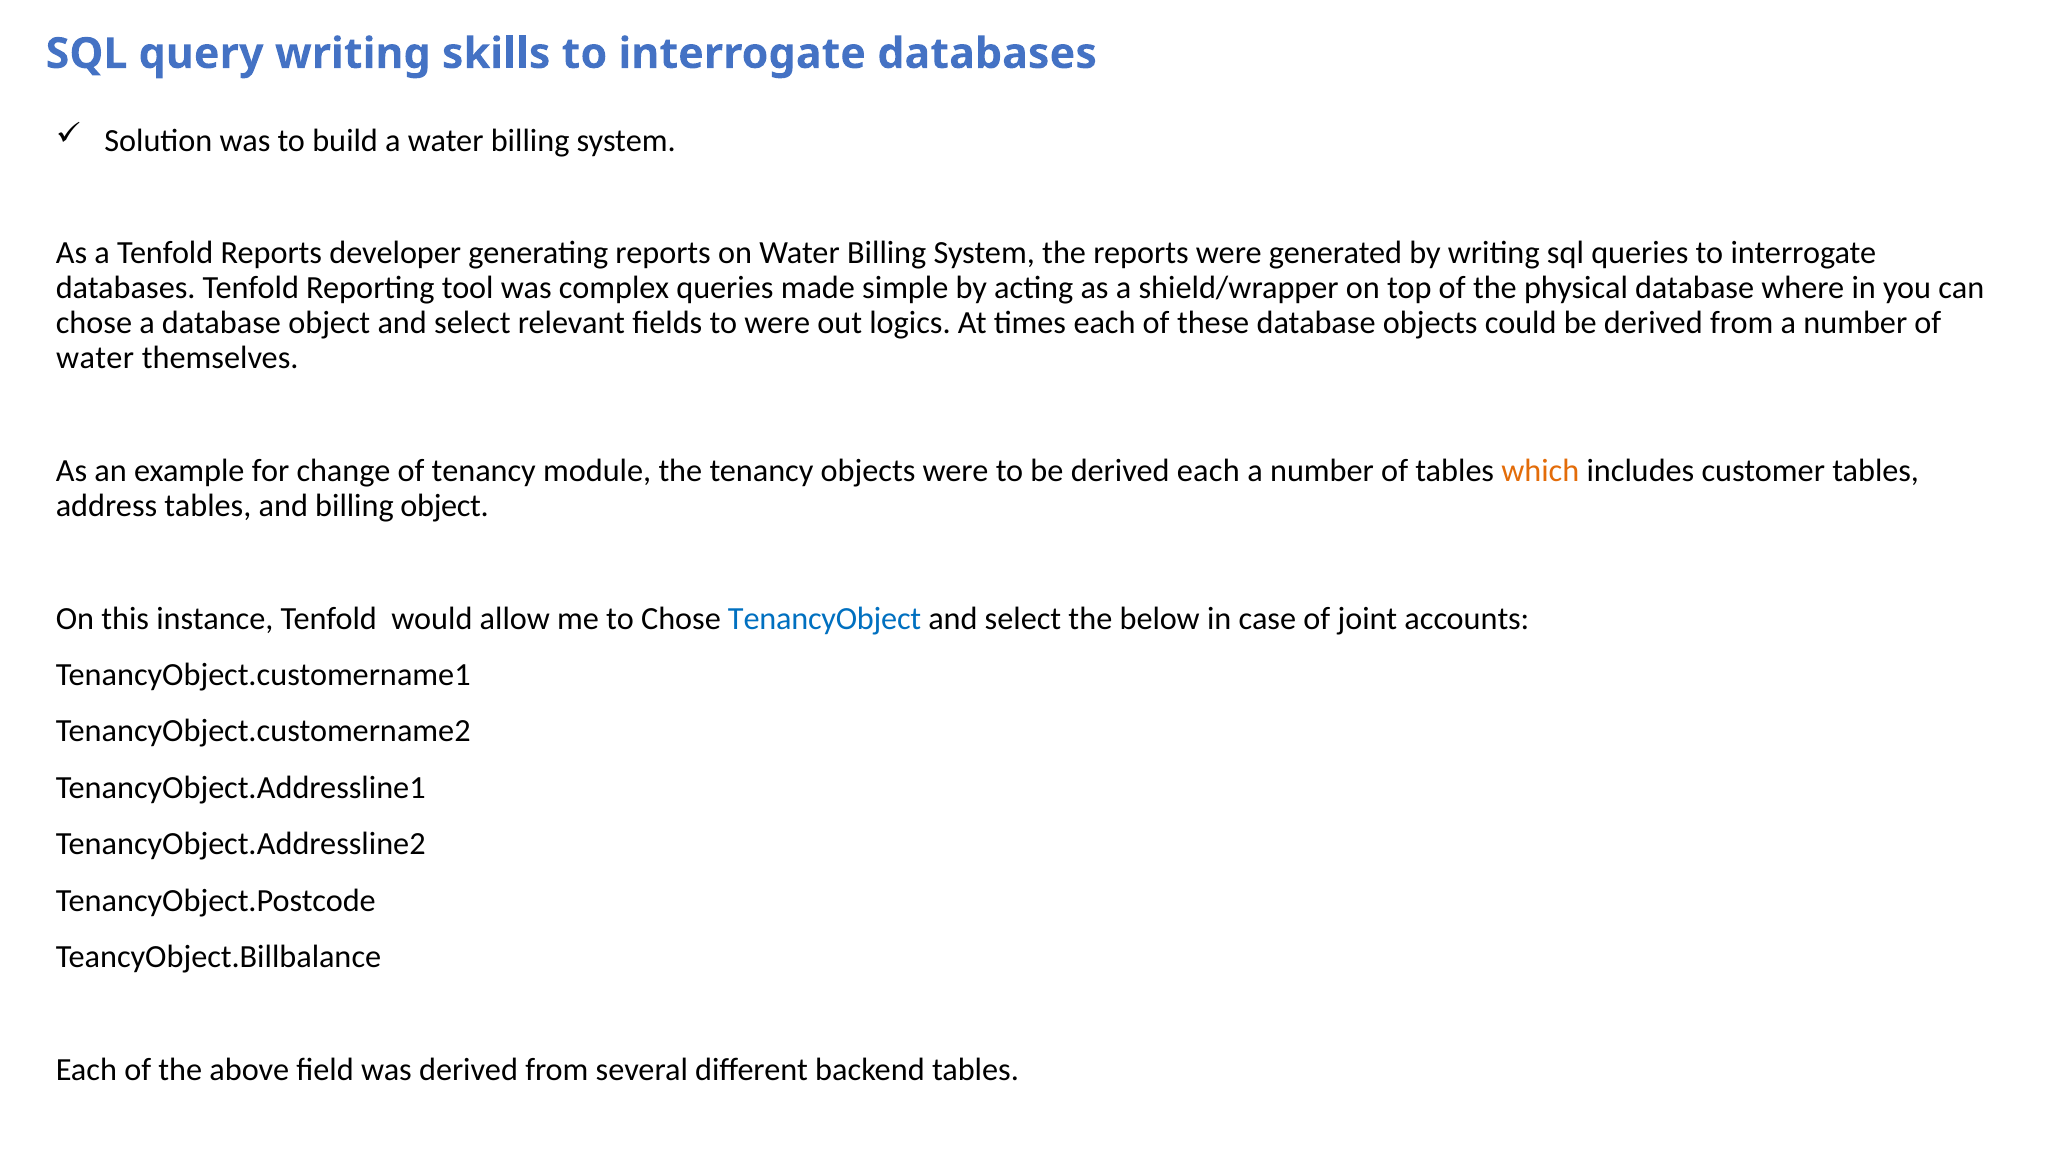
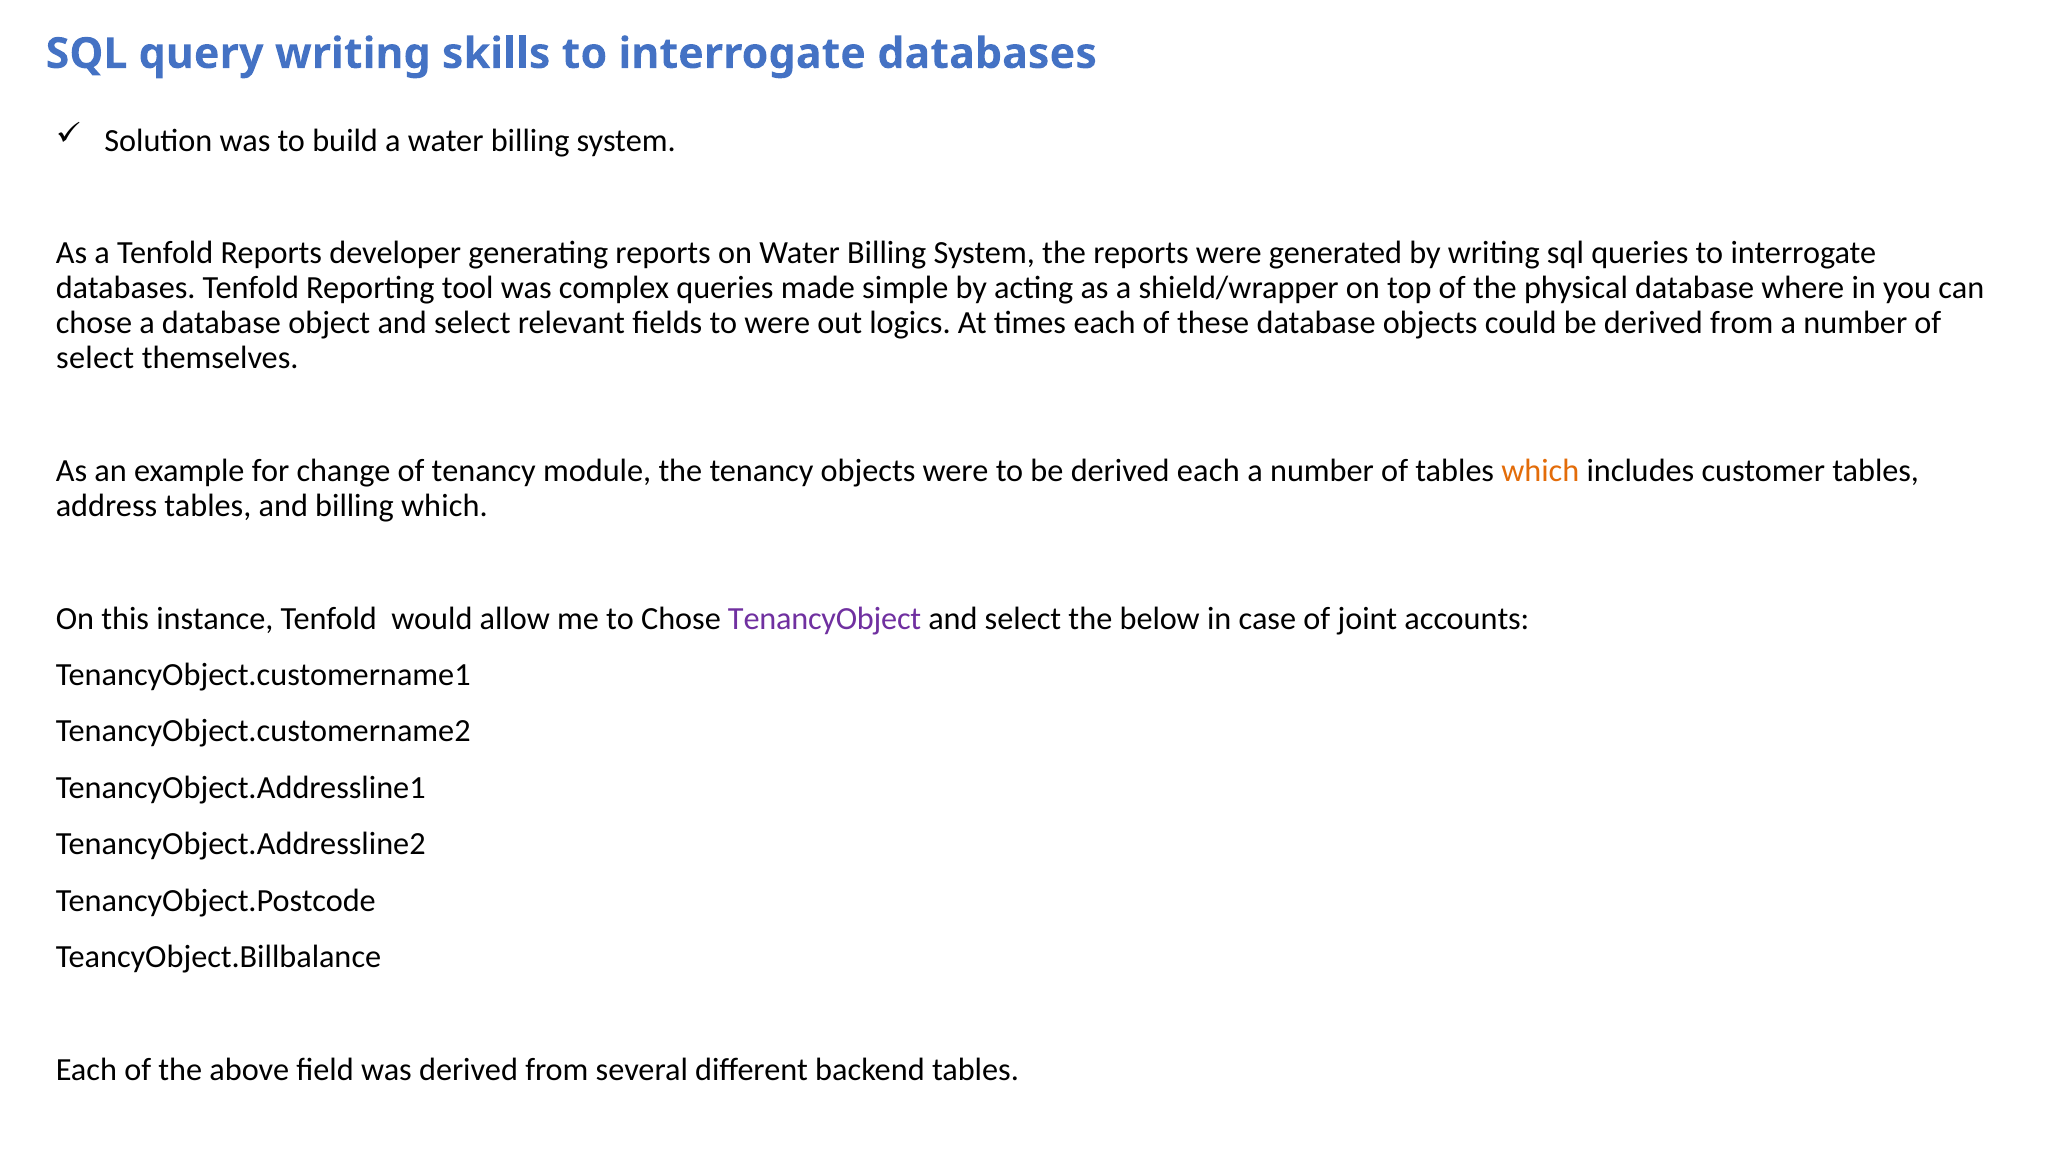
water at (95, 358): water -> select
billing object: object -> which
TenancyObject colour: blue -> purple
